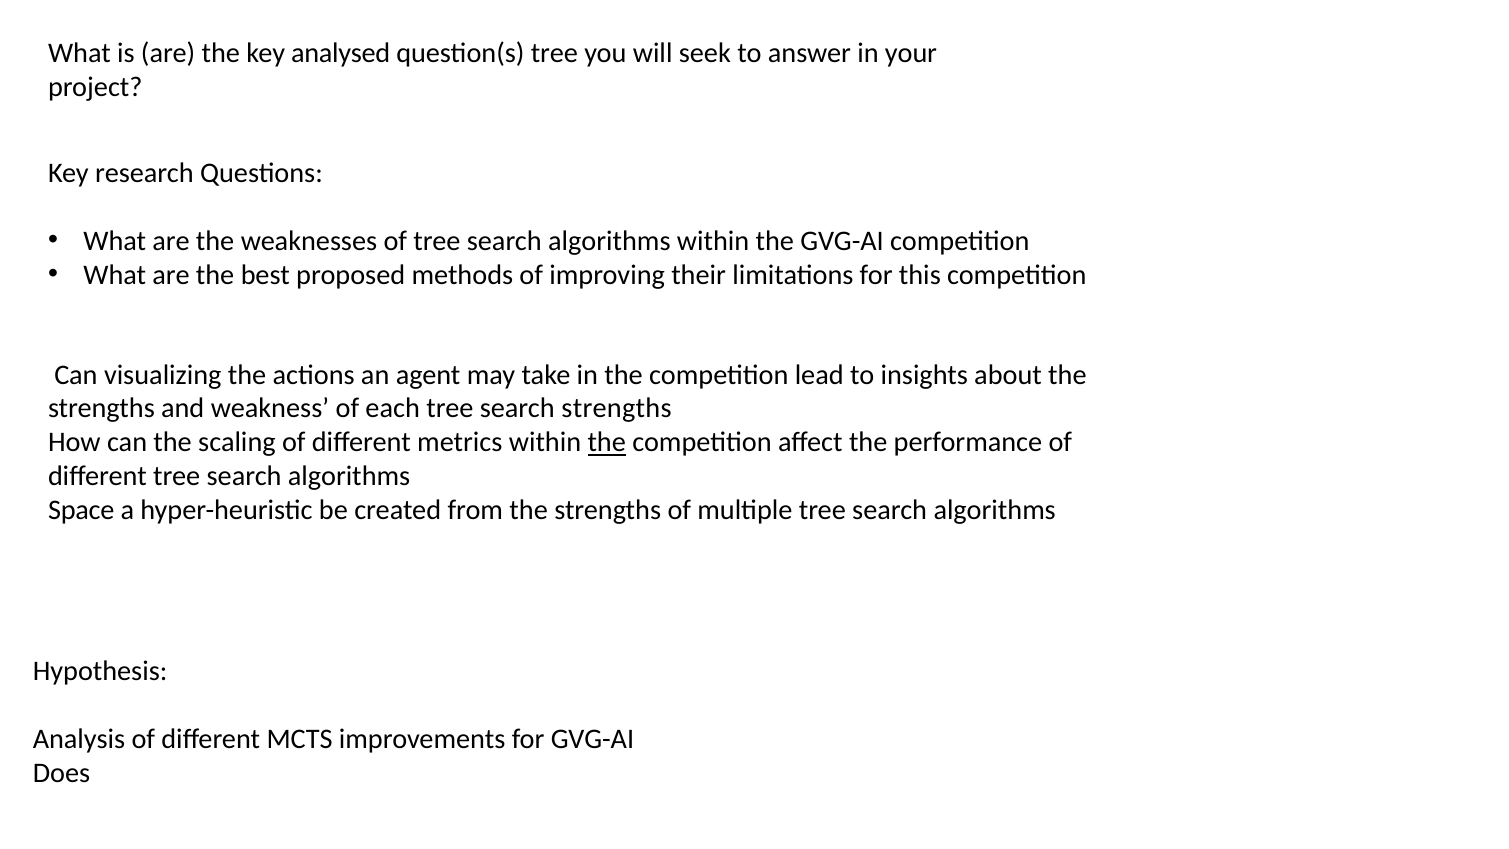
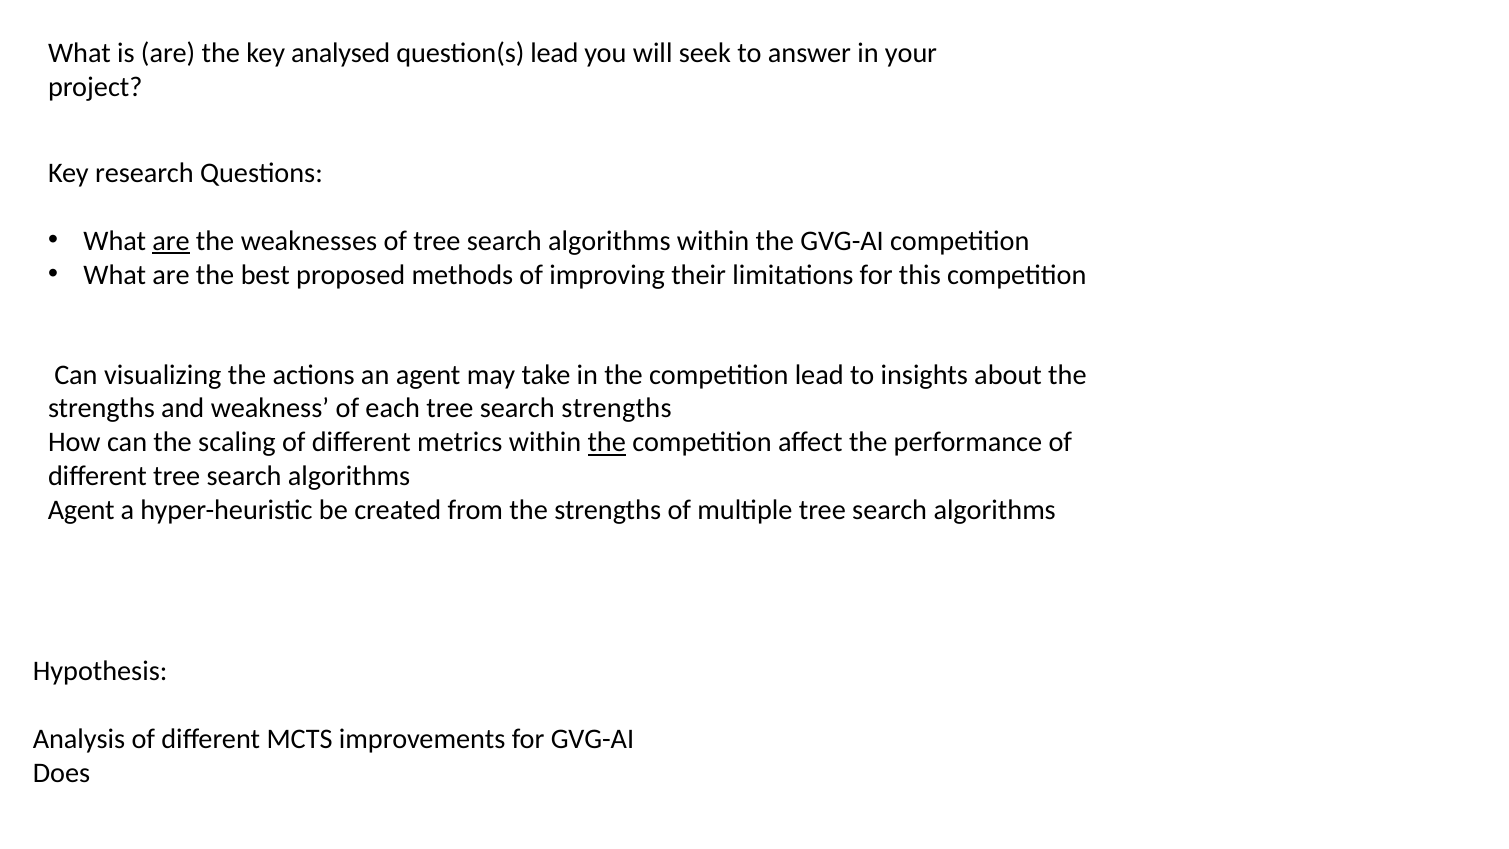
question(s tree: tree -> lead
are at (171, 241) underline: none -> present
Space at (81, 510): Space -> Agent
